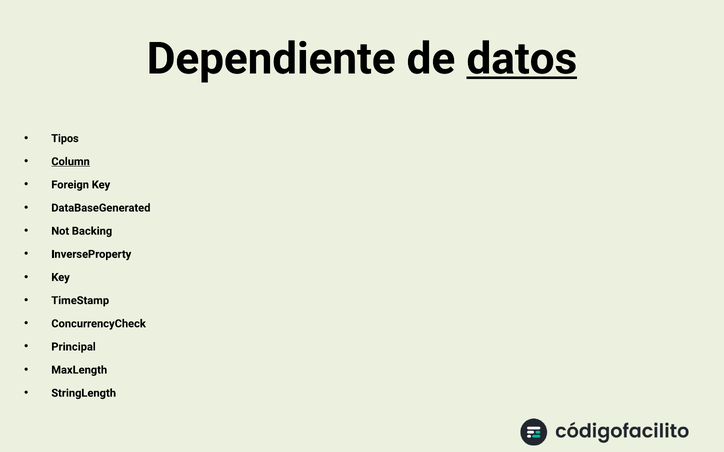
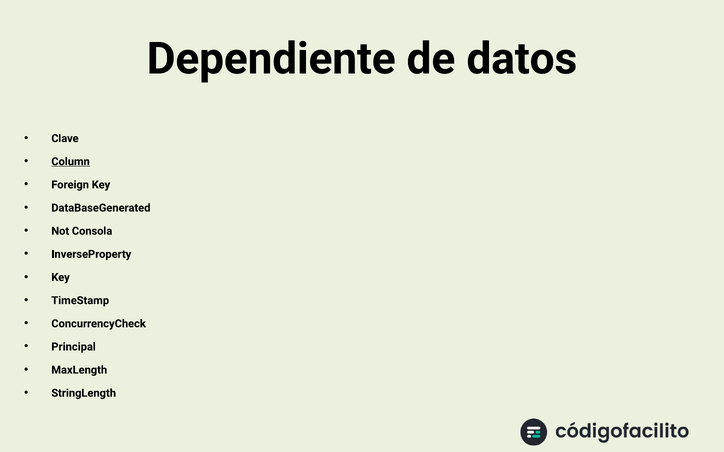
datos underline: present -> none
Tipos: Tipos -> Clave
Backing: Backing -> Consola
